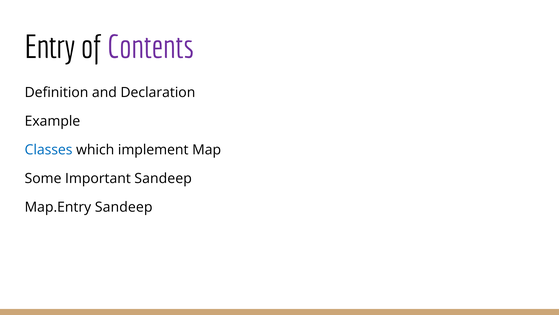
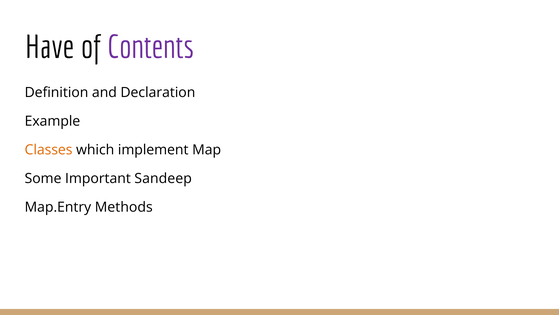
Entry: Entry -> Have
Classes colour: blue -> orange
Map.Entry Sandeep: Sandeep -> Methods
